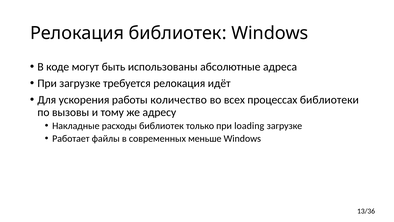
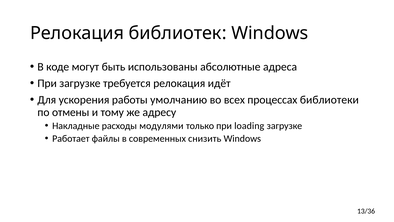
количество: количество -> умолчанию
вызовы: вызовы -> отмены
расходы библиотек: библиотек -> модулями
меньше: меньше -> снизить
